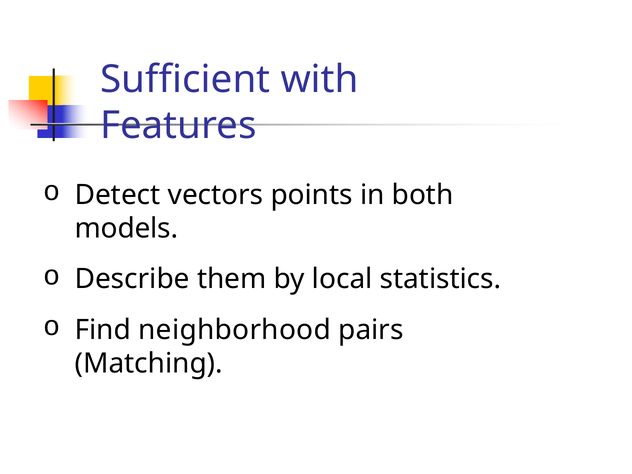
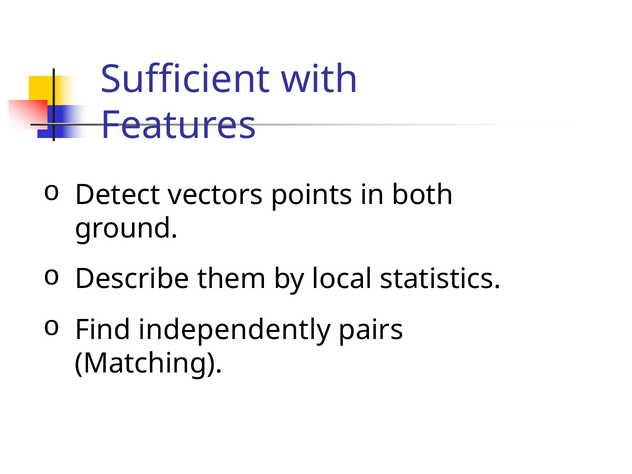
models: models -> ground
neighborhood: neighborhood -> independently
